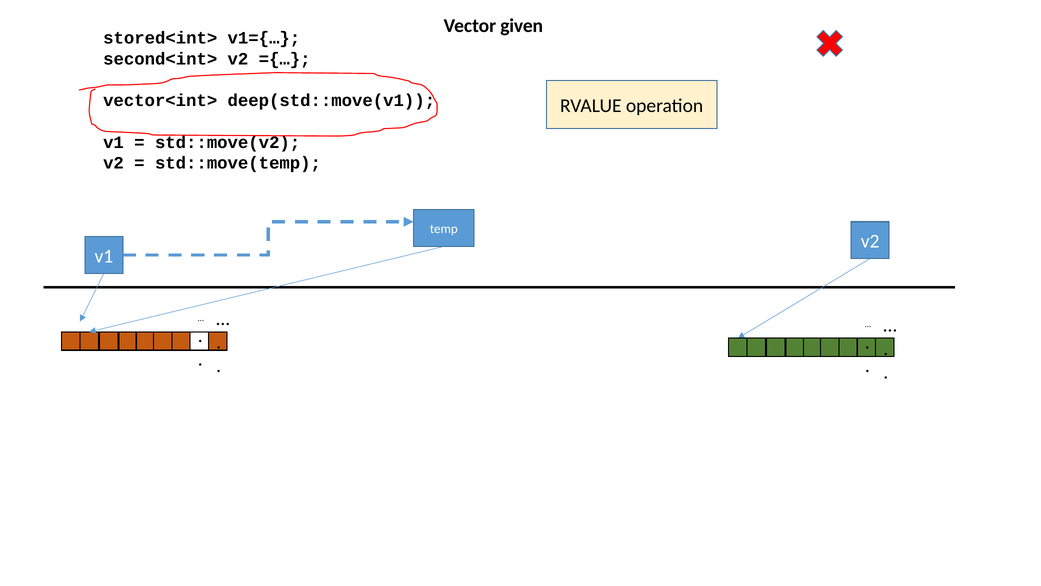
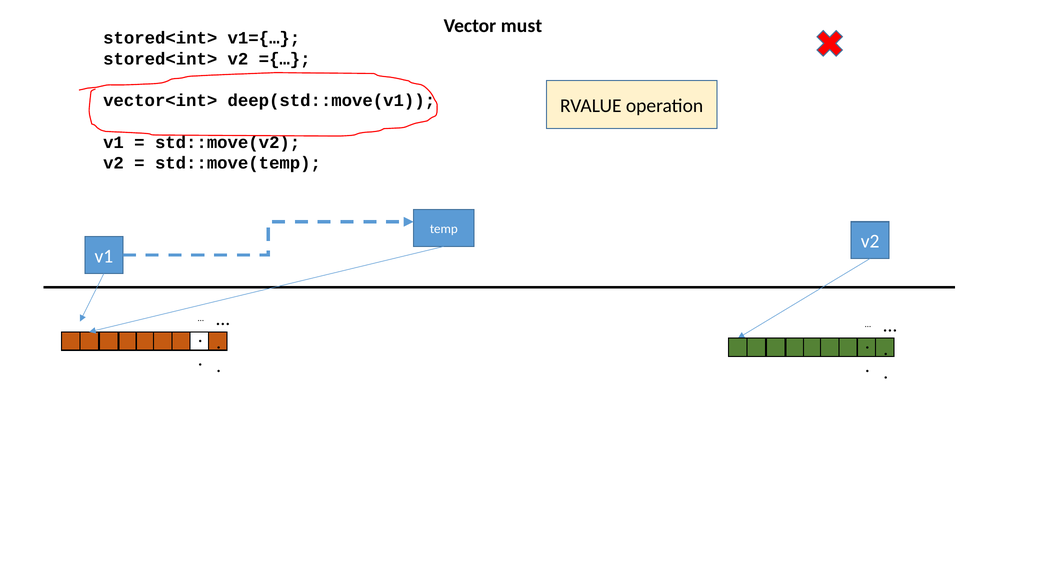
given: given -> must
second<int> at (160, 59): second<int> -> stored<int>
